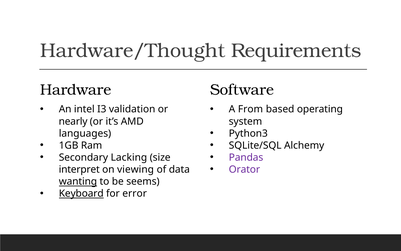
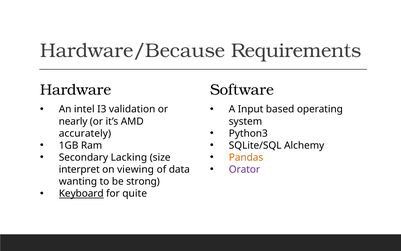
Hardware/Thought: Hardware/Thought -> Hardware/Because
From: From -> Input
languages: languages -> accurately
Pandas colour: purple -> orange
wanting underline: present -> none
seems: seems -> strong
error: error -> quite
